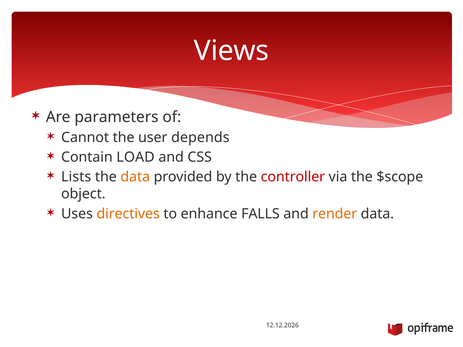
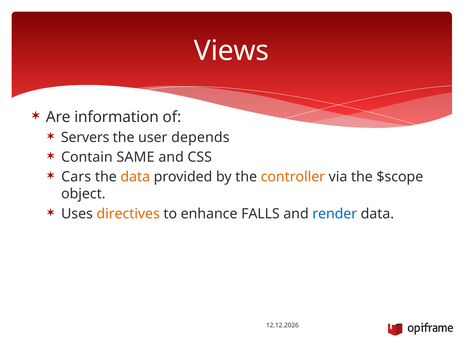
parameters: parameters -> information
Cannot: Cannot -> Servers
LOAD: LOAD -> SAME
Lists: Lists -> Cars
controller colour: red -> orange
render colour: orange -> blue
